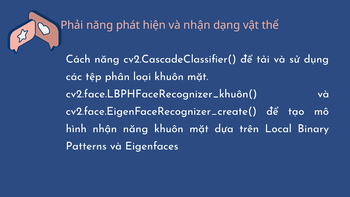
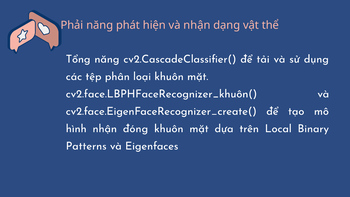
Cách: Cách -> Tổng
nhận năng: năng -> đóng
